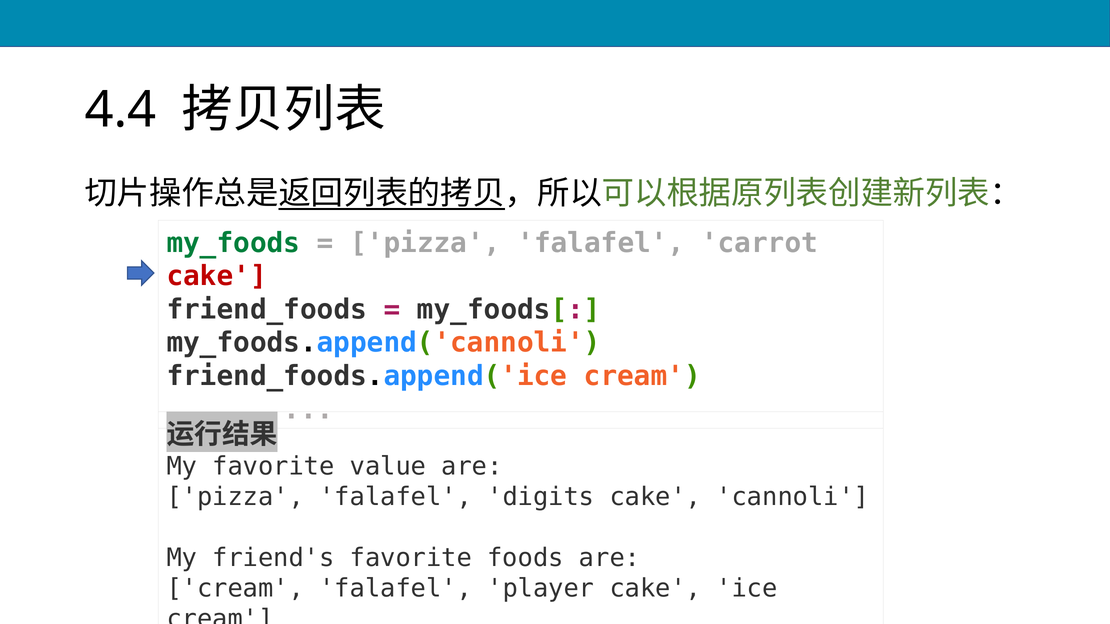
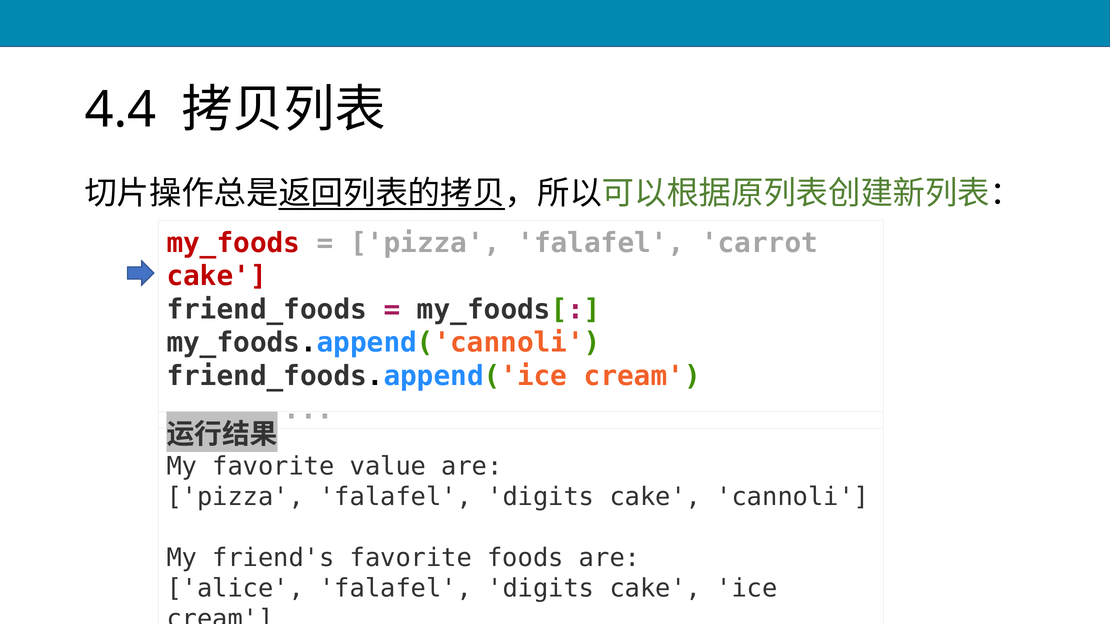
my_foods colour: green -> red
cream at (235, 589): cream -> alice
player at (541, 589): player -> digits
